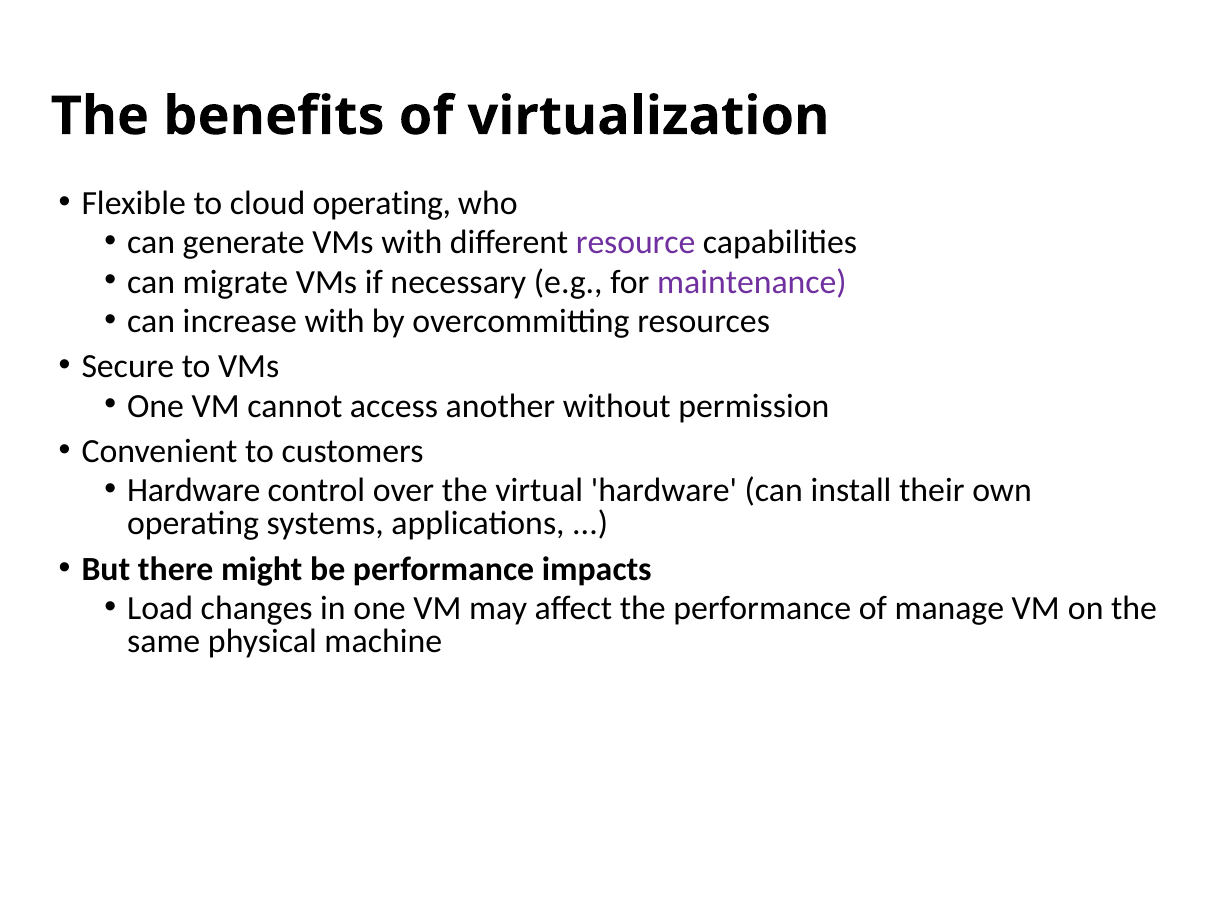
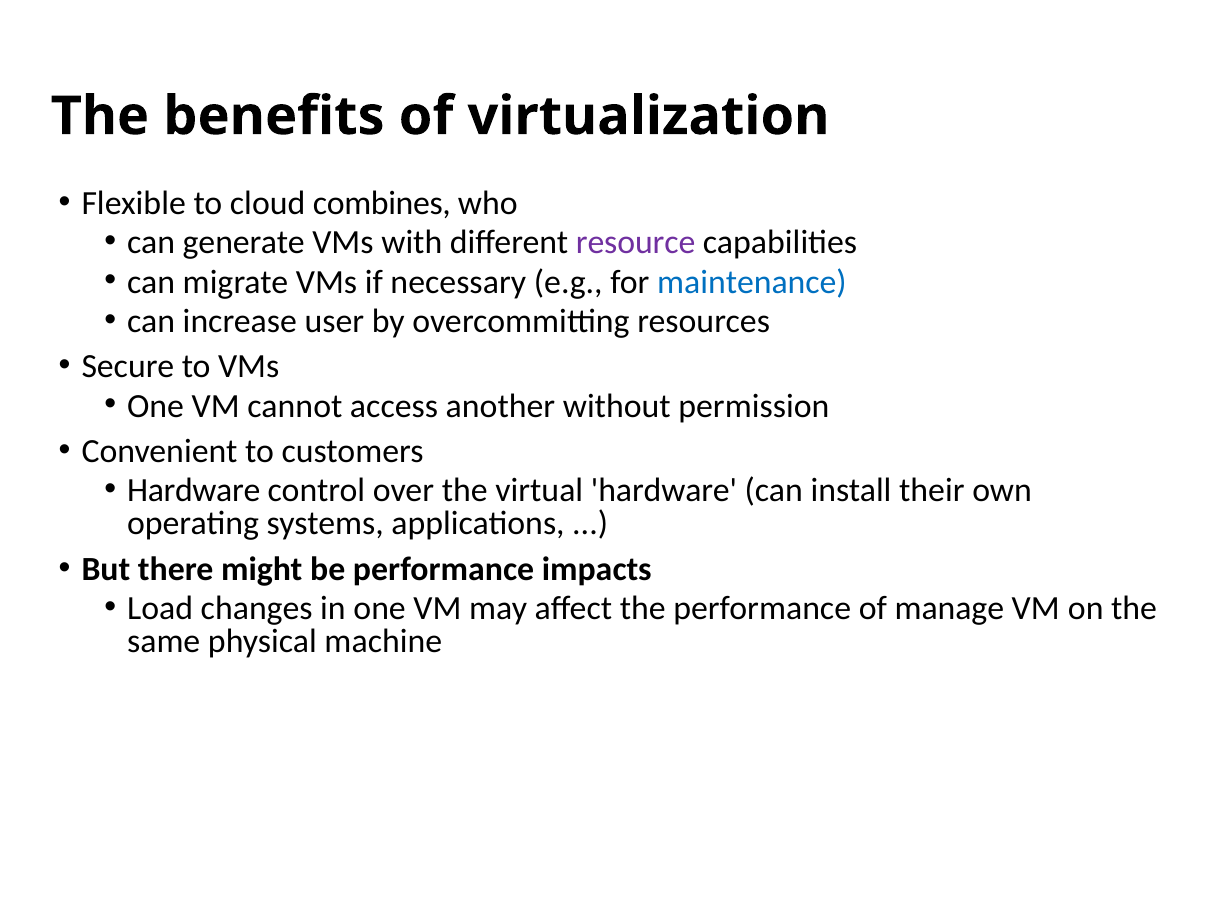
cloud operating: operating -> combines
maintenance colour: purple -> blue
increase with: with -> user
